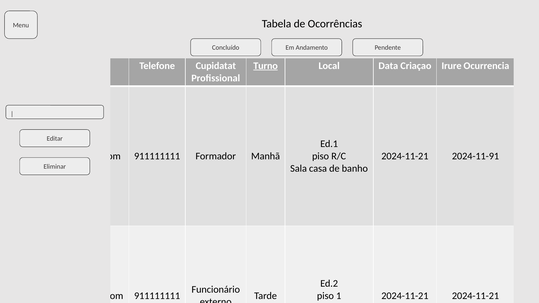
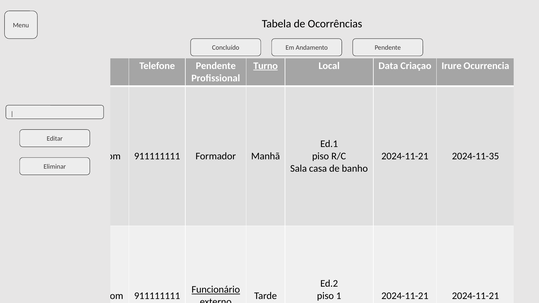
Telefone Cupidatat: Cupidatat -> Pendente
2024-11-91: 2024-11-91 -> 2024-11-35
Funcionário at (216, 290) underline: none -> present
